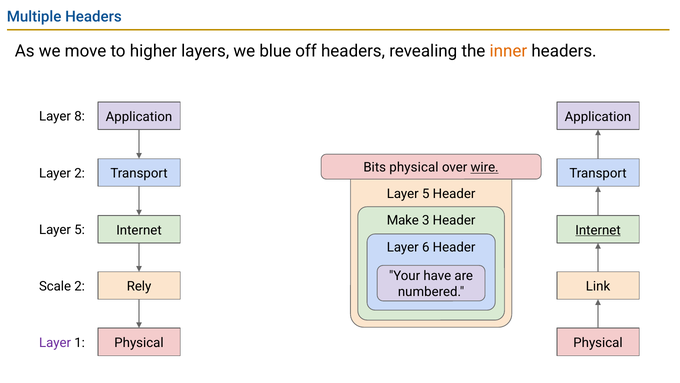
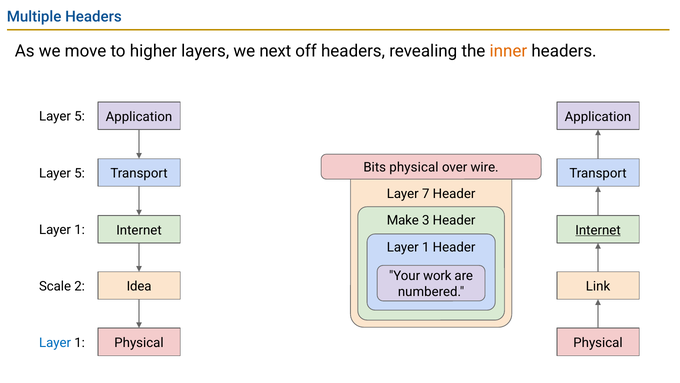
blue: blue -> next
8 at (80, 116): 8 -> 5
wire underline: present -> none
2 at (80, 173): 2 -> 5
5 at (426, 194): 5 -> 7
5 at (80, 230): 5 -> 1
6 at (426, 247): 6 -> 1
have: have -> work
Rely: Rely -> Idea
Layer at (55, 342) colour: purple -> blue
